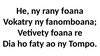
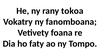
rany foana: foana -> tokoa
